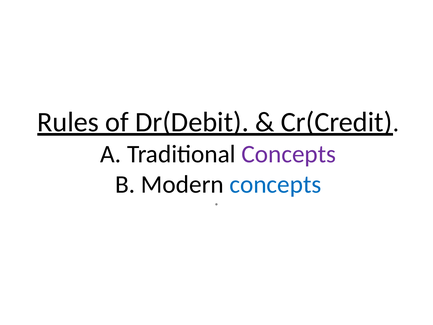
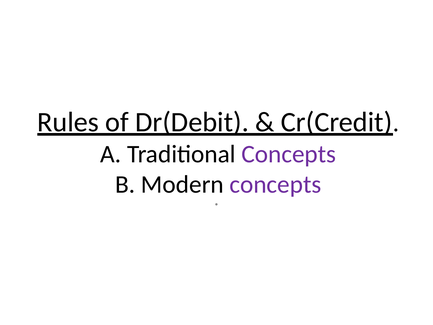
concepts at (275, 184) colour: blue -> purple
